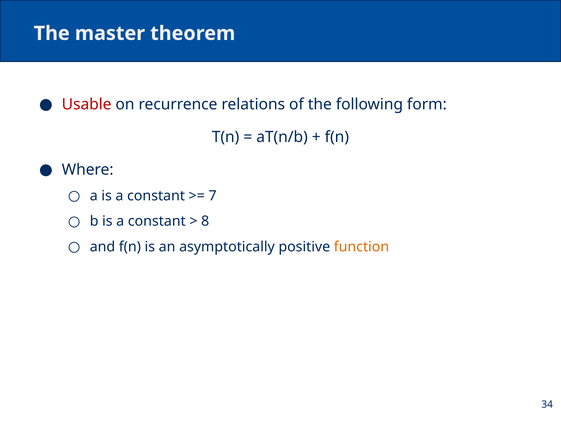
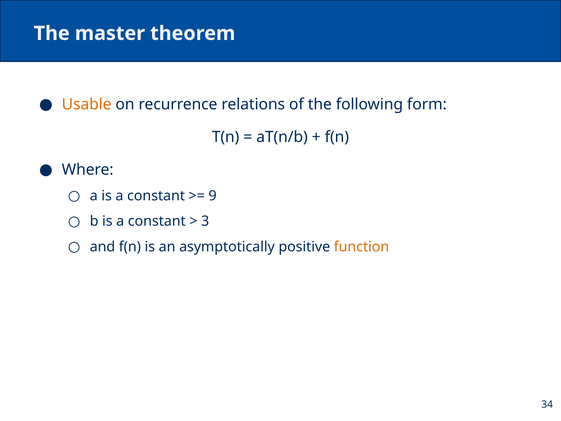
Usable colour: red -> orange
7: 7 -> 9
8: 8 -> 3
